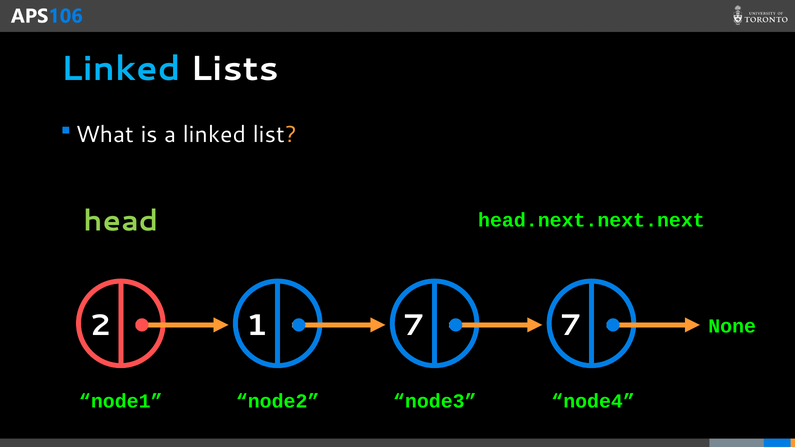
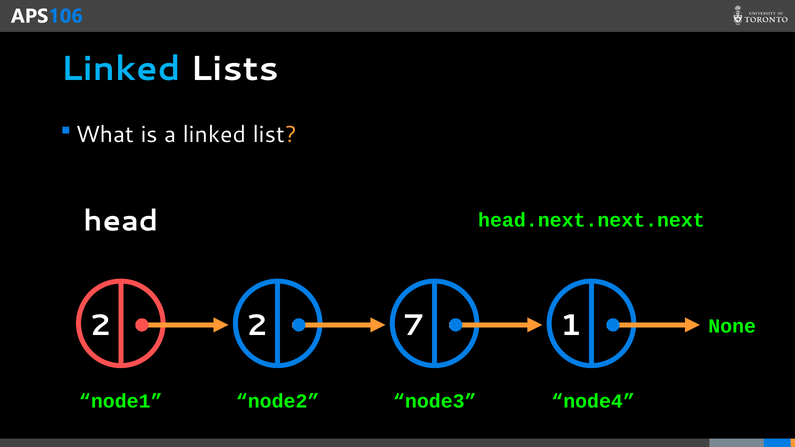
head colour: light green -> white
2 1: 1 -> 2
7 7: 7 -> 1
